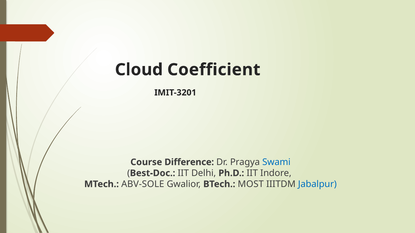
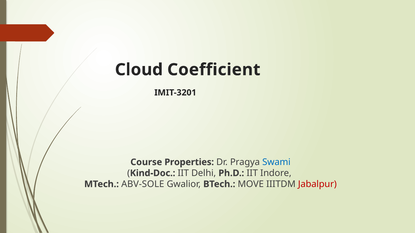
Difference: Difference -> Properties
Best-Doc: Best-Doc -> Kind-Doc
MOST: MOST -> MOVE
Jabalpur colour: blue -> red
